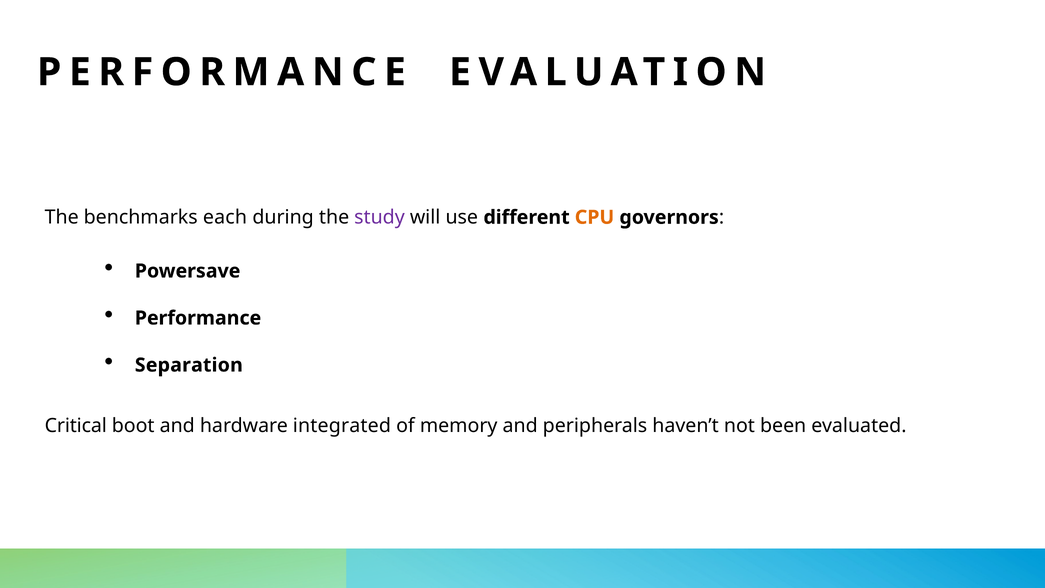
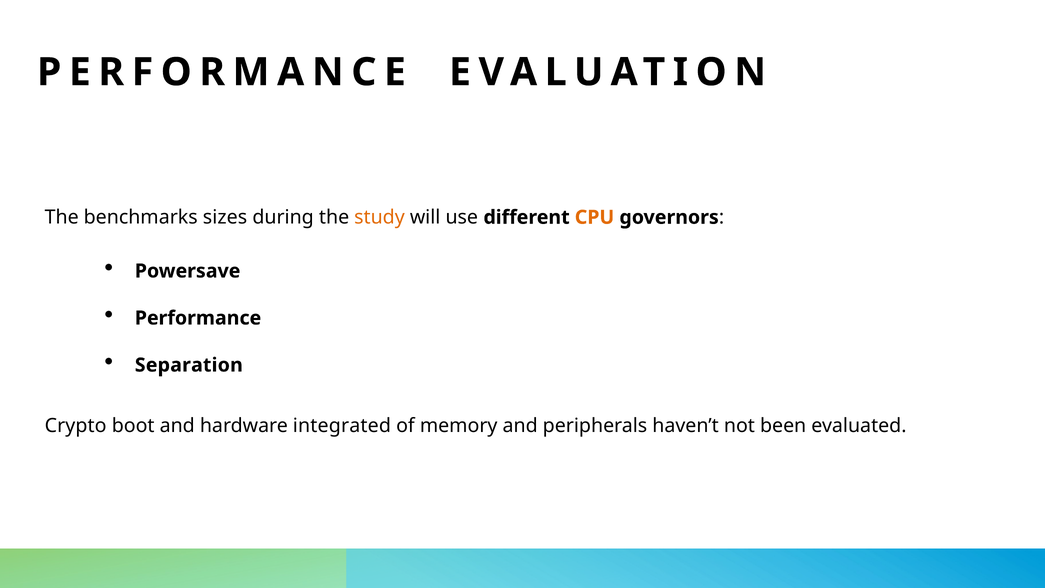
each: each -> sizes
study colour: purple -> orange
Critical: Critical -> Crypto
